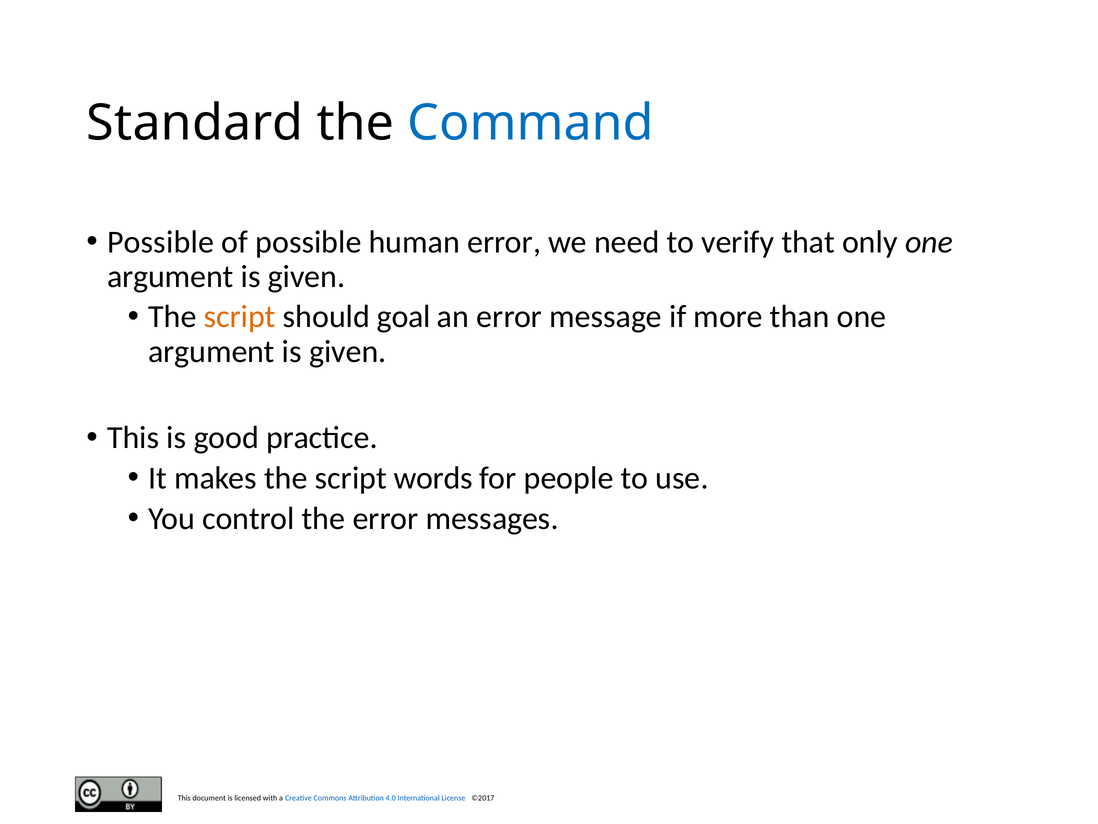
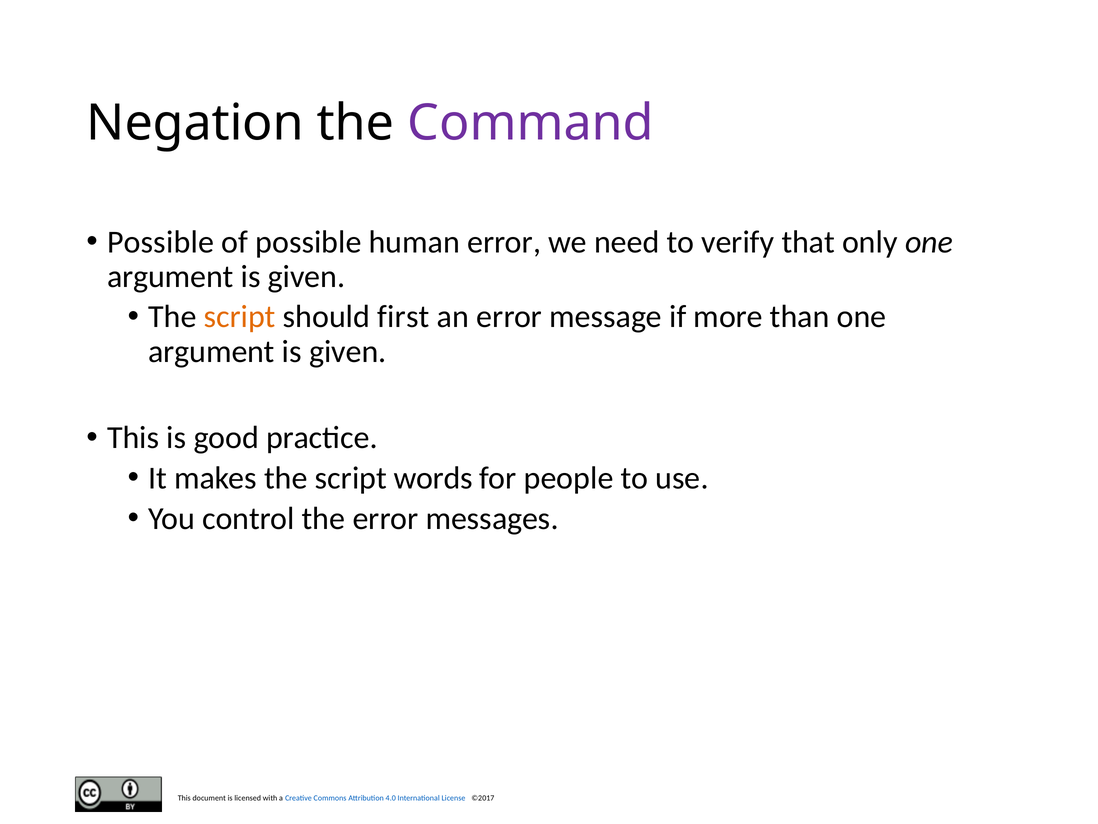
Standard: Standard -> Negation
Command colour: blue -> purple
goal: goal -> first
